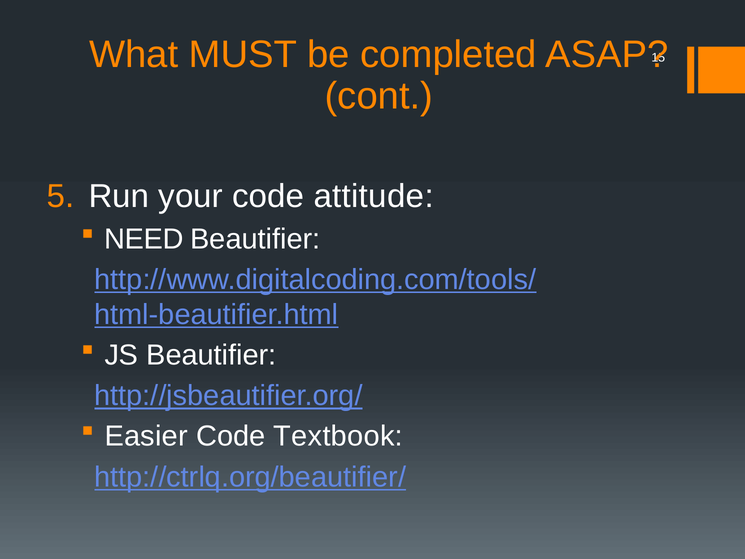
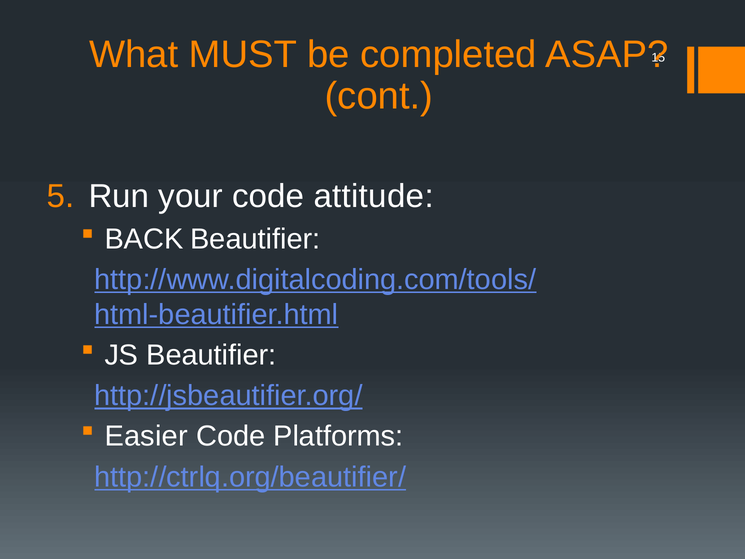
NEED: NEED -> BACK
Textbook: Textbook -> Platforms
